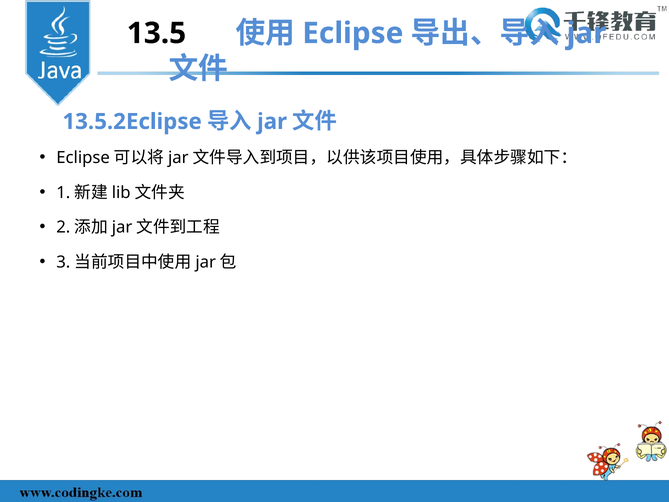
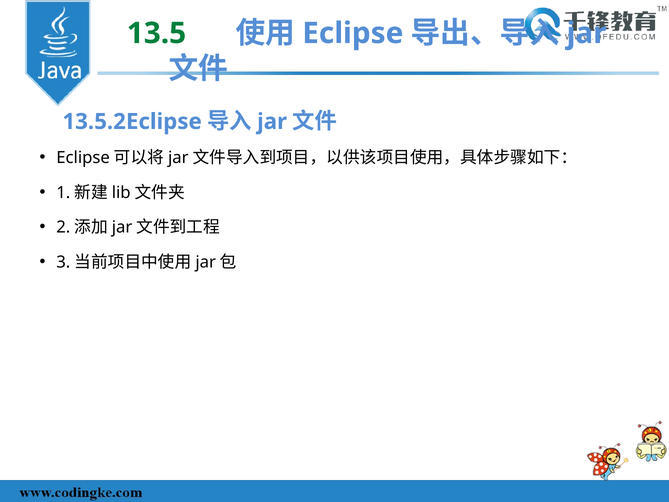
13.5 colour: black -> green
